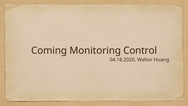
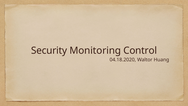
Coming: Coming -> Security
